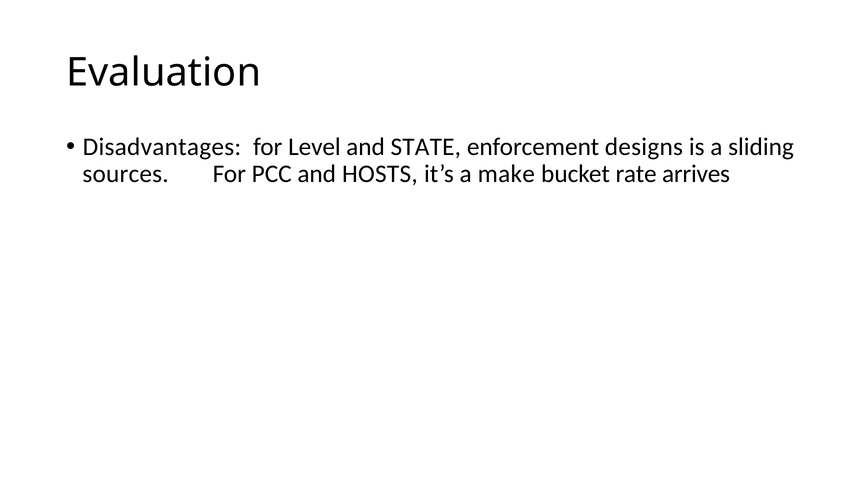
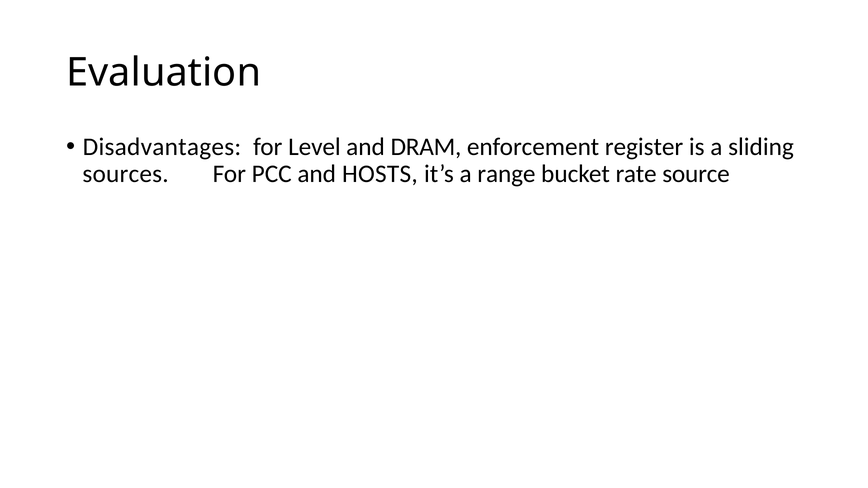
STATE: STATE -> DRAM
designs: designs -> register
make: make -> range
arrives: arrives -> source
